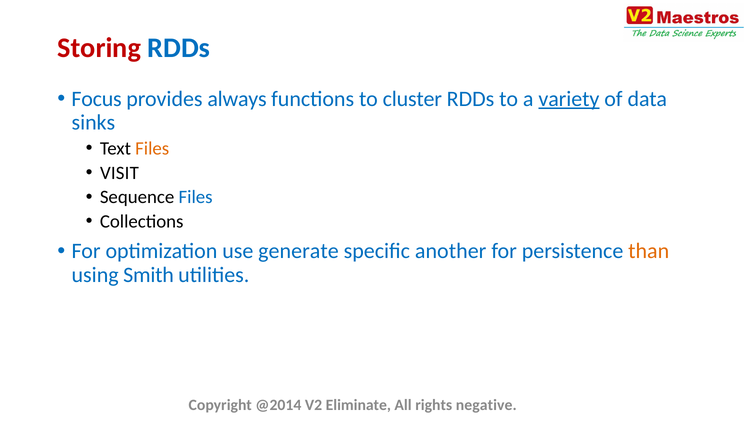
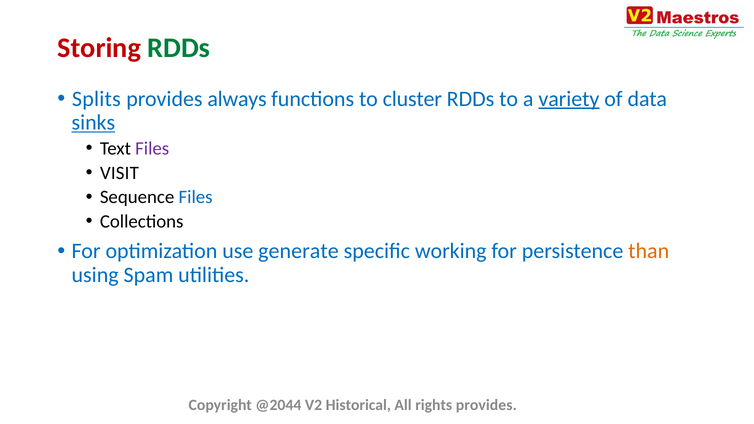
RDDs at (179, 48) colour: blue -> green
Focus: Focus -> Splits
sinks underline: none -> present
Files at (152, 149) colour: orange -> purple
another: another -> working
Smith: Smith -> Spam
@2014: @2014 -> @2044
Eliminate: Eliminate -> Historical
rights negative: negative -> provides
